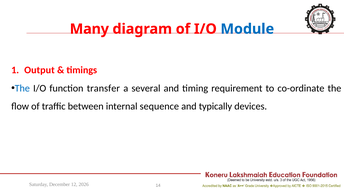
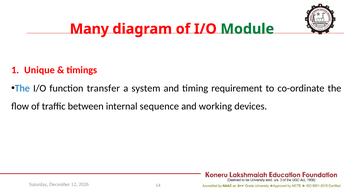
Module colour: blue -> green
Output: Output -> Unique
several: several -> system
typically: typically -> working
